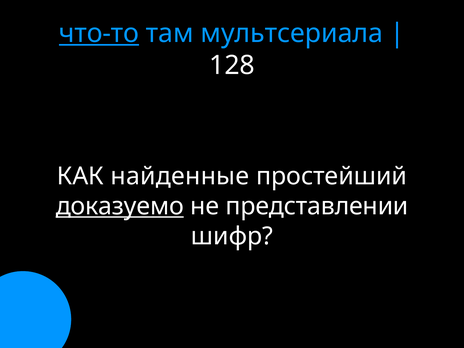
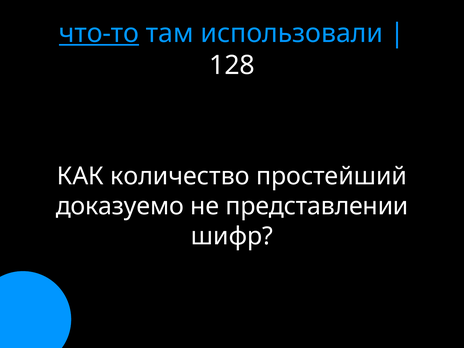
мультсериала: мультсериала -> использовали
найденные: найденные -> количество
доказуемо underline: present -> none
